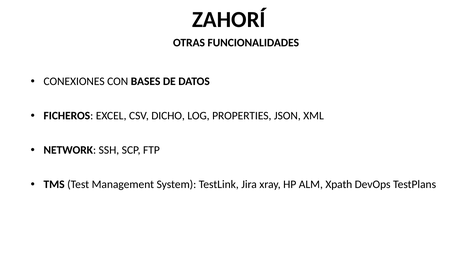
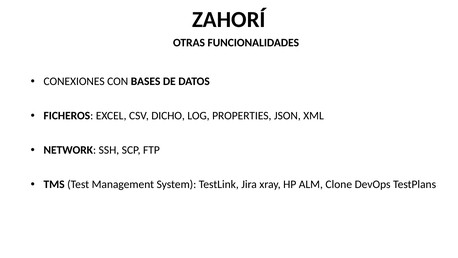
Xpath: Xpath -> Clone
